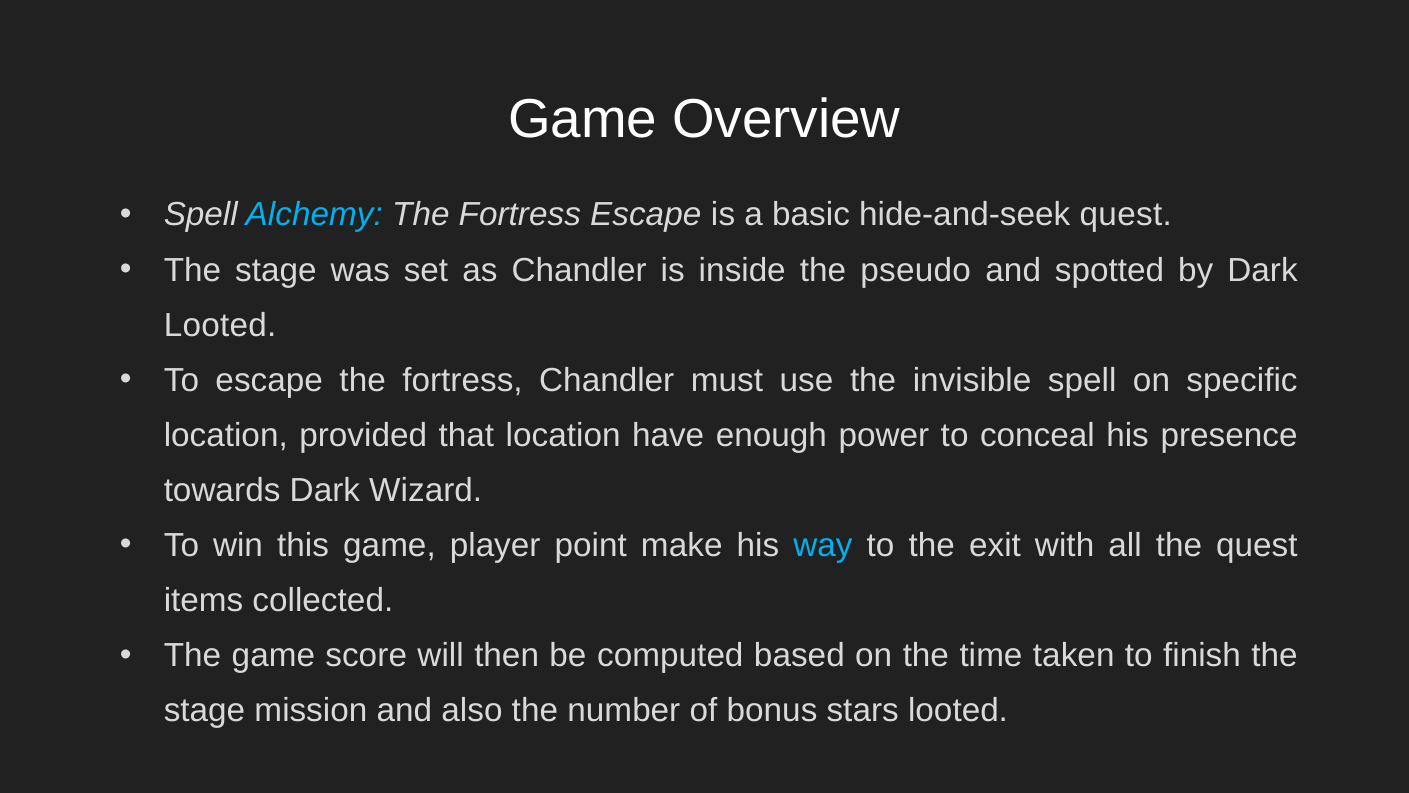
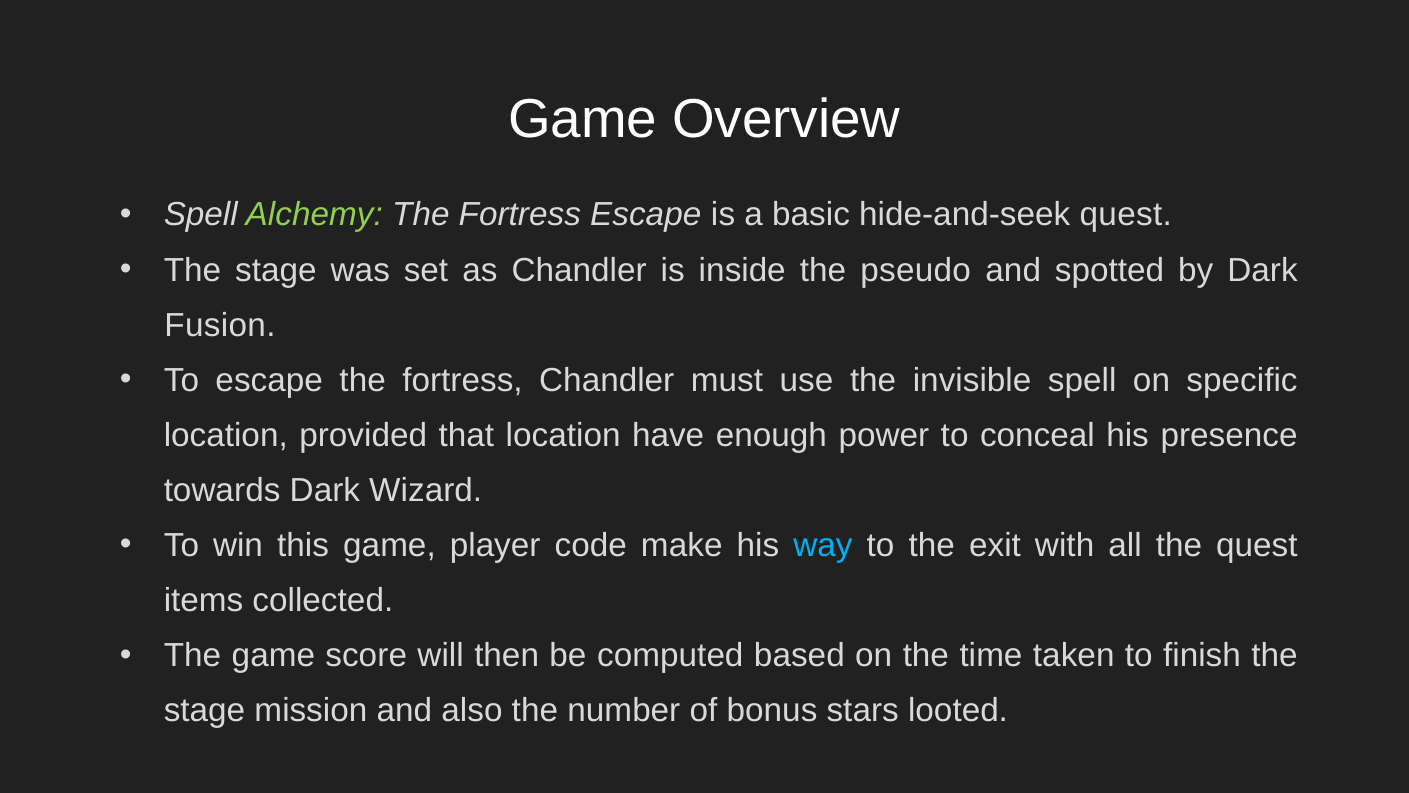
Alchemy colour: light blue -> light green
Looted at (220, 325): Looted -> Fusion
point: point -> code
